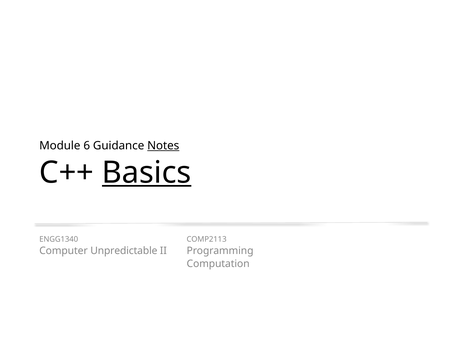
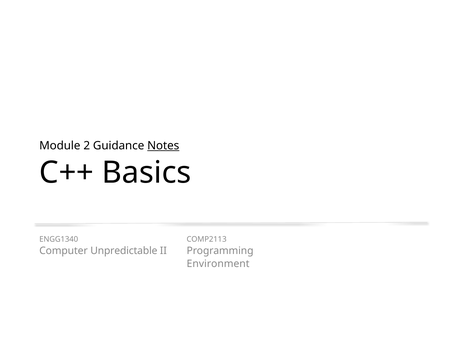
6: 6 -> 2
Basics underline: present -> none
Computation: Computation -> Environment
